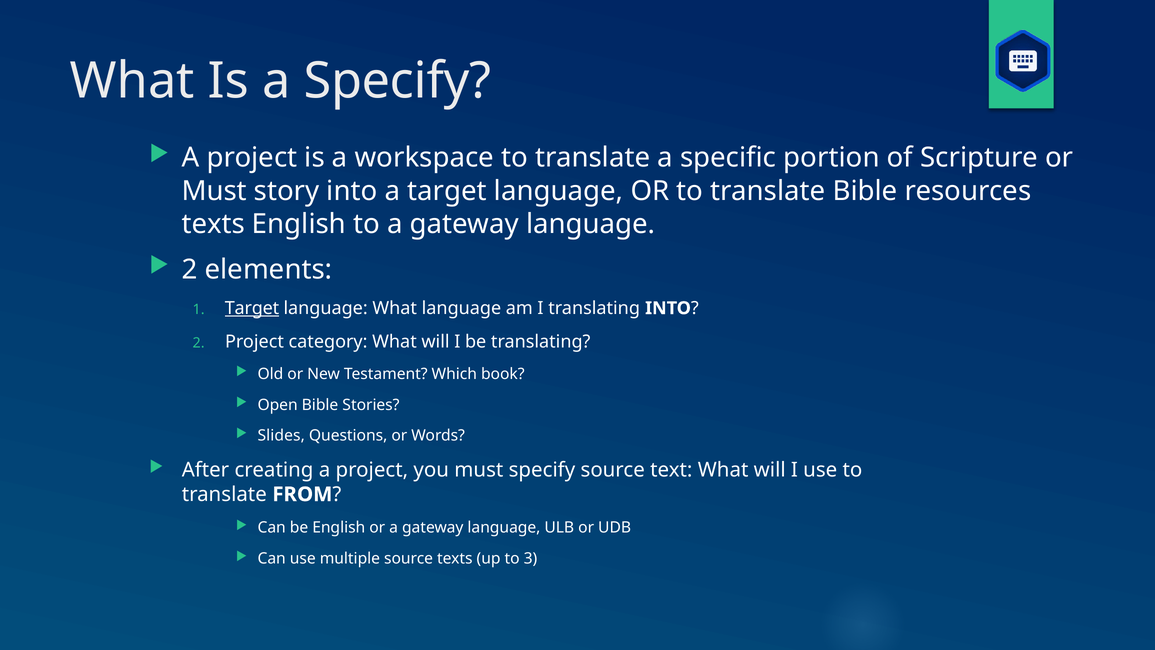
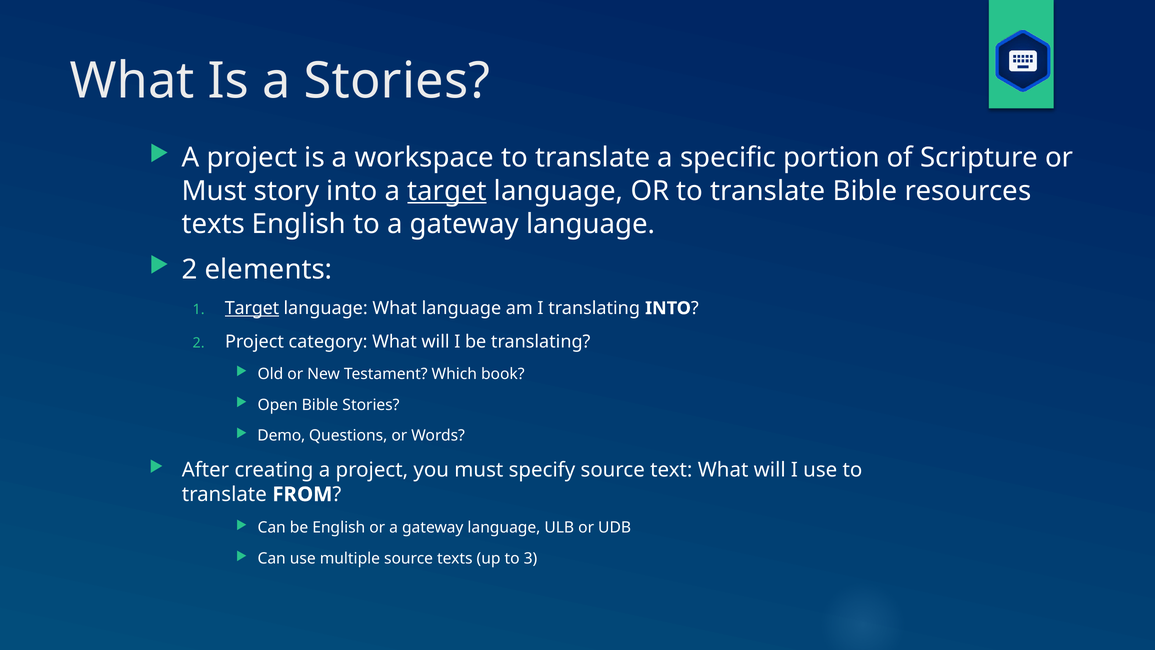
a Specify: Specify -> Stories
target at (447, 191) underline: none -> present
Slides: Slides -> Demo
